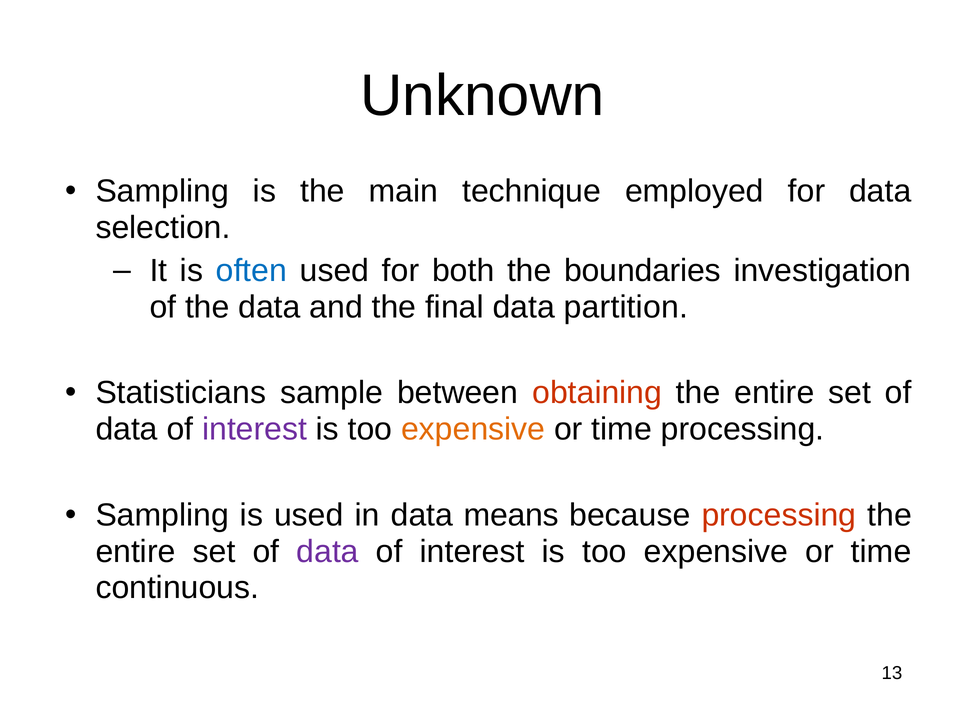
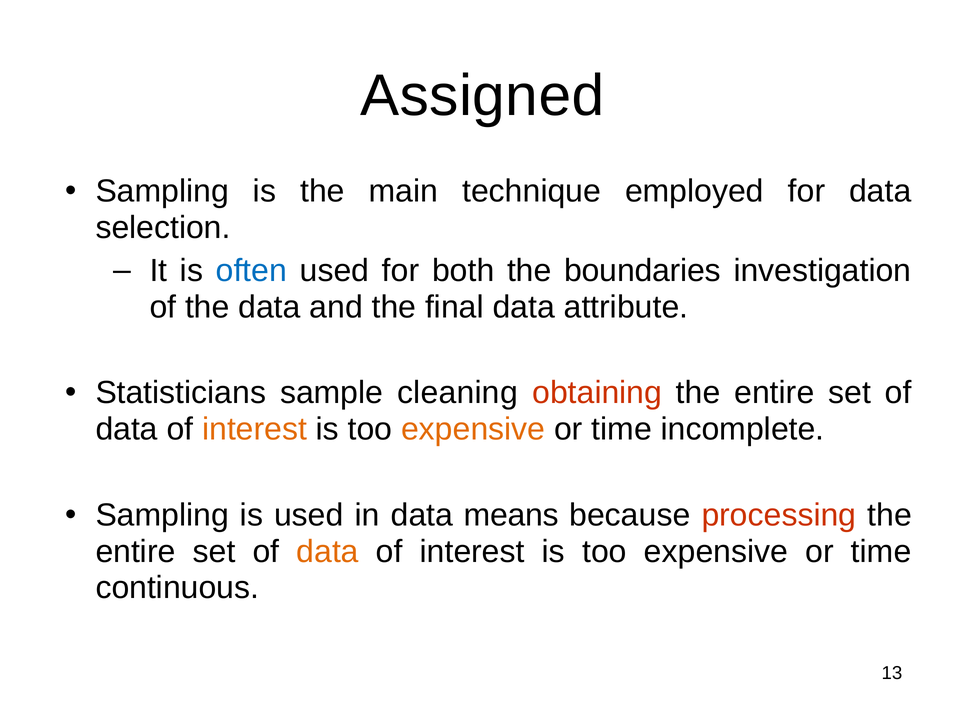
Unknown: Unknown -> Assigned
partition: partition -> attribute
between: between -> cleaning
interest at (255, 429) colour: purple -> orange
time processing: processing -> incomplete
data at (328, 551) colour: purple -> orange
